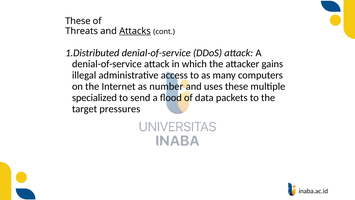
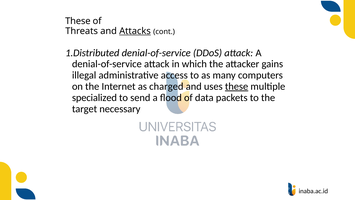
number: number -> charged
these at (237, 86) underline: none -> present
pressures: pressures -> necessary
